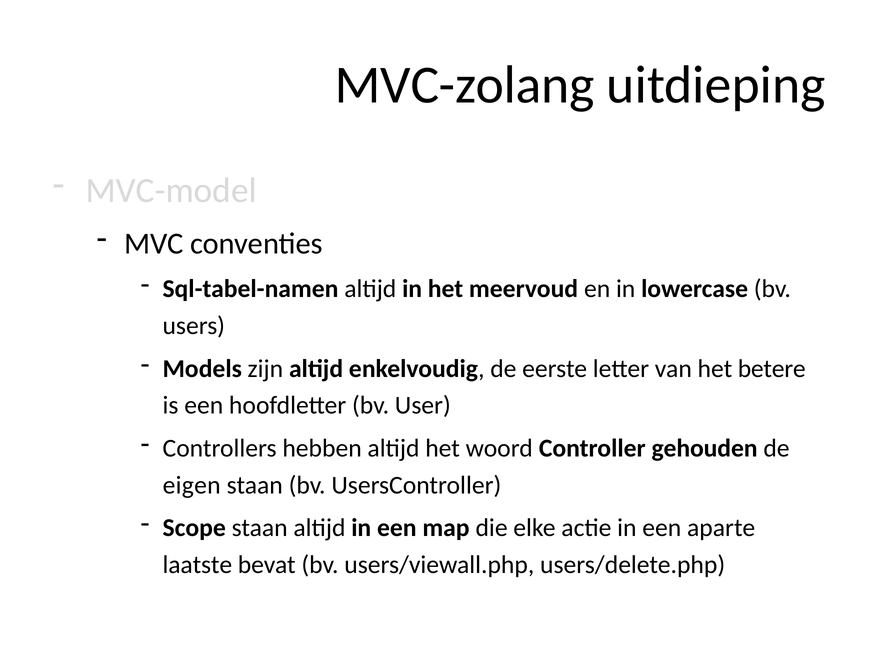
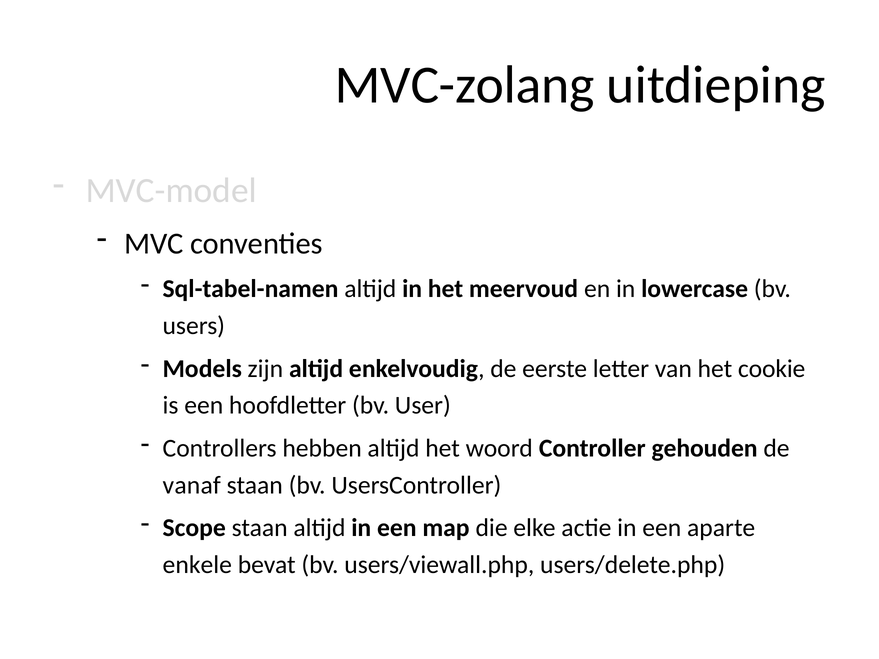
betere: betere -> cookie
eigen: eigen -> vanaf
laatste: laatste -> enkele
